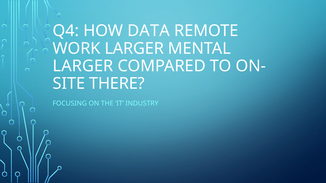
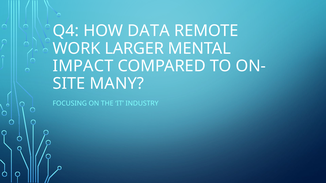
LARGER at (83, 66): LARGER -> IMPACT
THERE: THERE -> MANY
